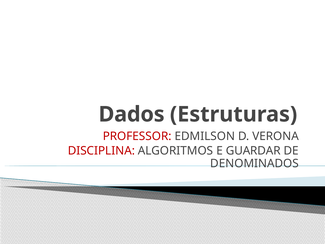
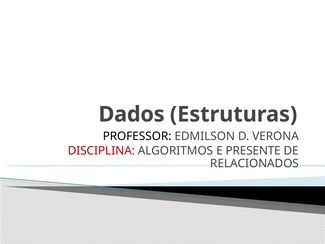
PROFESSOR colour: red -> black
GUARDAR: GUARDAR -> PRESENTE
DENOMINADOS: DENOMINADOS -> RELACIONADOS
